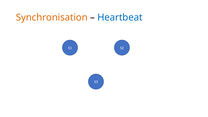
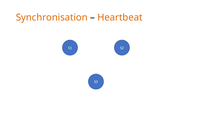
Heartbeat colour: blue -> orange
